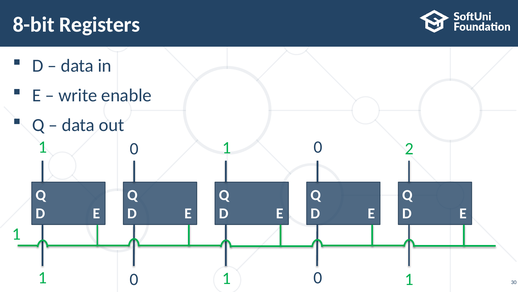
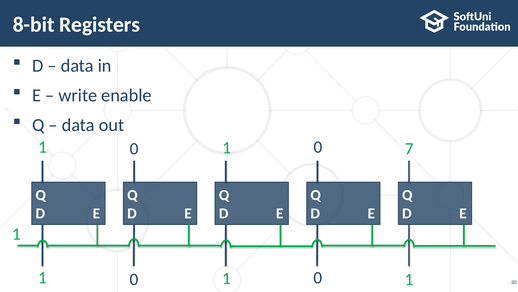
2: 2 -> 7
